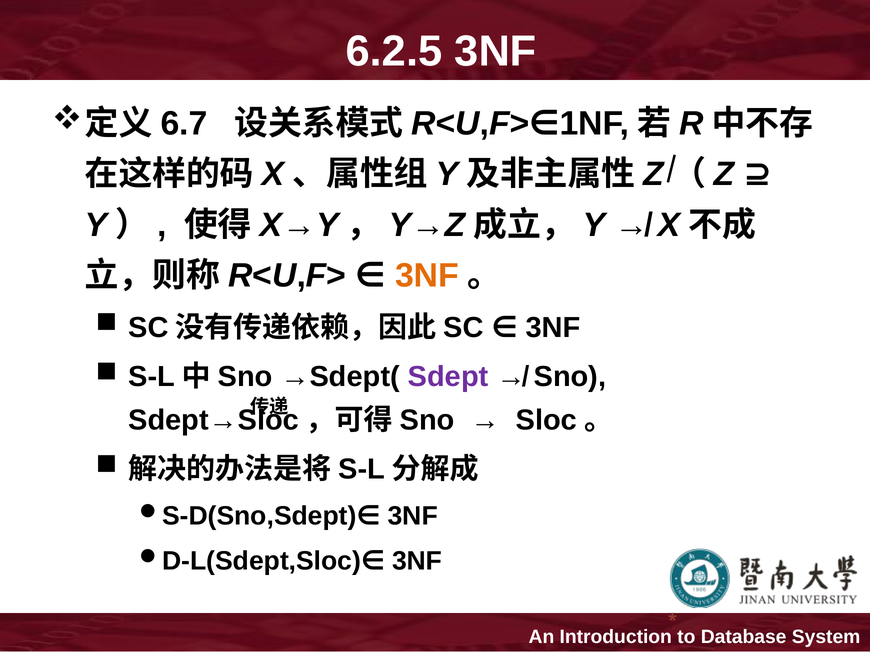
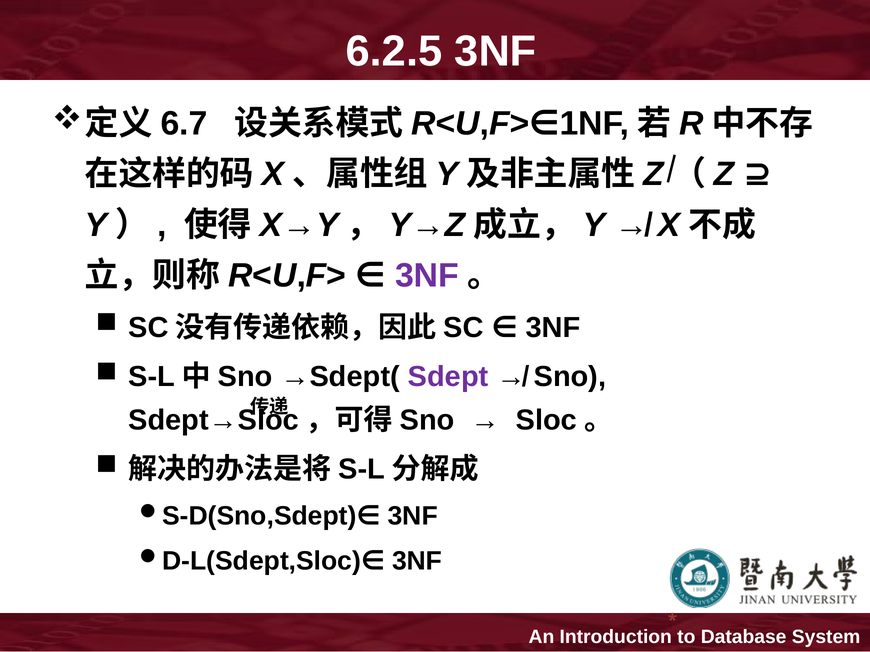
3NF at (427, 276) colour: orange -> purple
